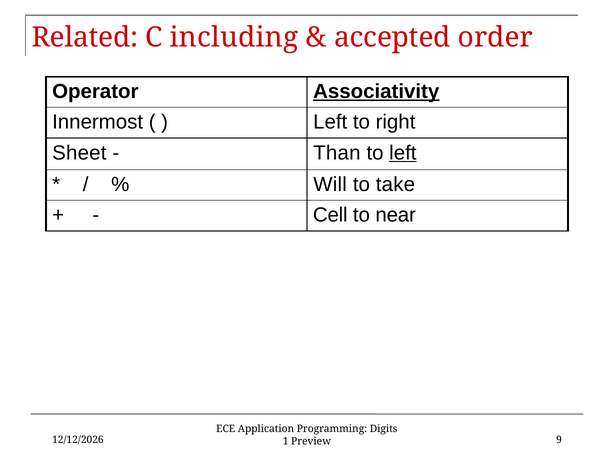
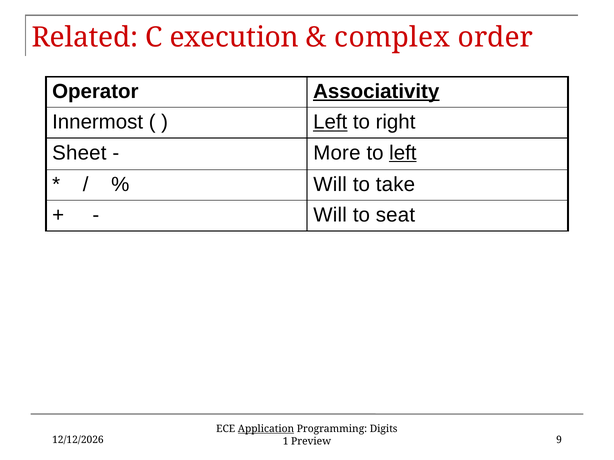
including: including -> execution
accepted: accepted -> complex
Left at (330, 122) underline: none -> present
Than: Than -> More
Cell at (330, 215): Cell -> Will
near: near -> seat
Application underline: none -> present
